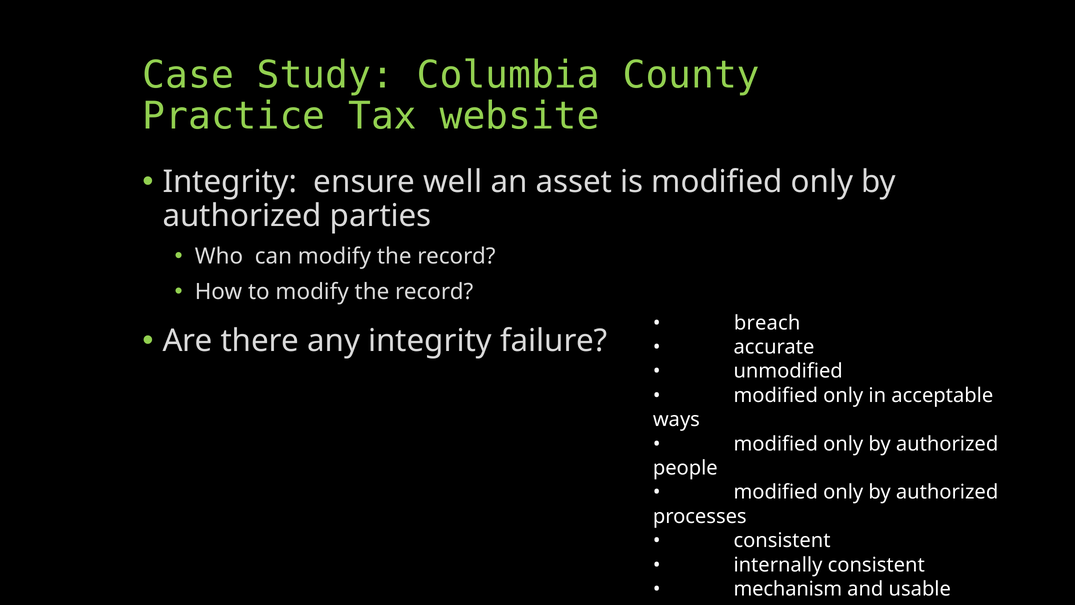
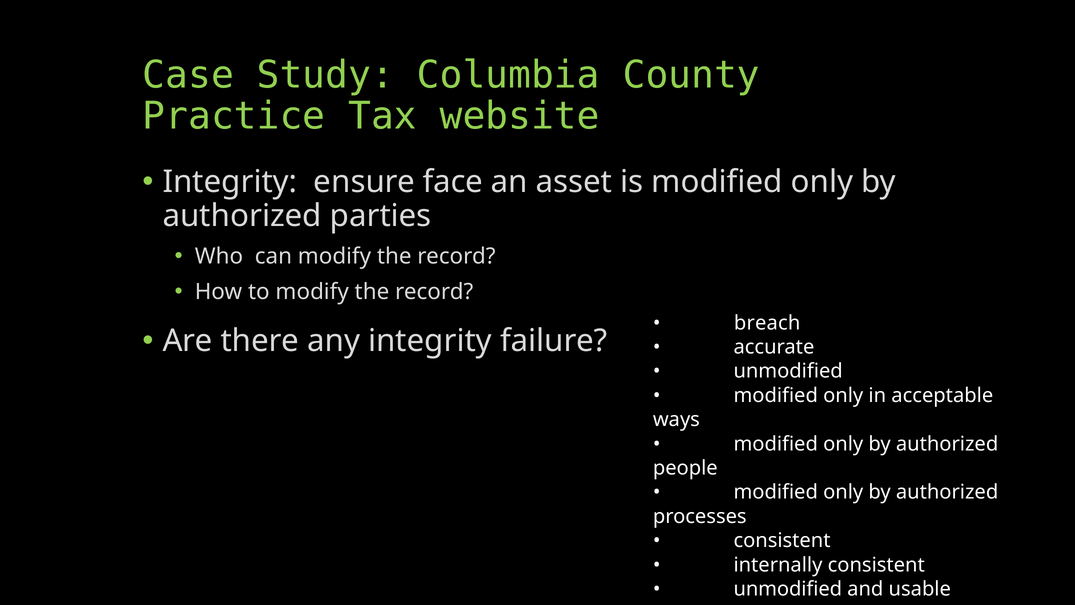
well: well -> face
mechanism at (788, 589): mechanism -> unmodified
